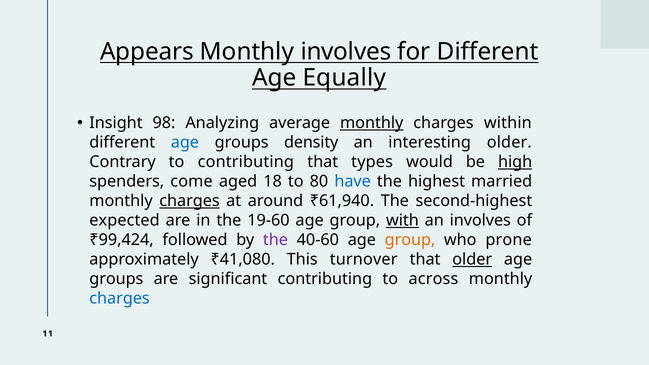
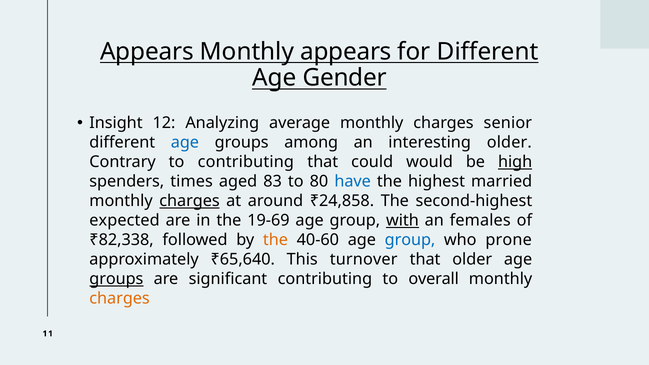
Monthly involves: involves -> appears
Equally: Equally -> Gender
98: 98 -> 12
monthly at (372, 123) underline: present -> none
within: within -> senior
density: density -> among
types: types -> could
come: come -> times
18: 18 -> 83
₹61,940: ₹61,940 -> ₹24,858
19-60: 19-60 -> 19-69
an involves: involves -> females
₹99,424: ₹99,424 -> ₹82,338
the at (275, 240) colour: purple -> orange
group at (410, 240) colour: orange -> blue
₹41,080: ₹41,080 -> ₹65,640
older at (472, 259) underline: present -> none
groups at (116, 279) underline: none -> present
across: across -> overall
charges at (120, 298) colour: blue -> orange
